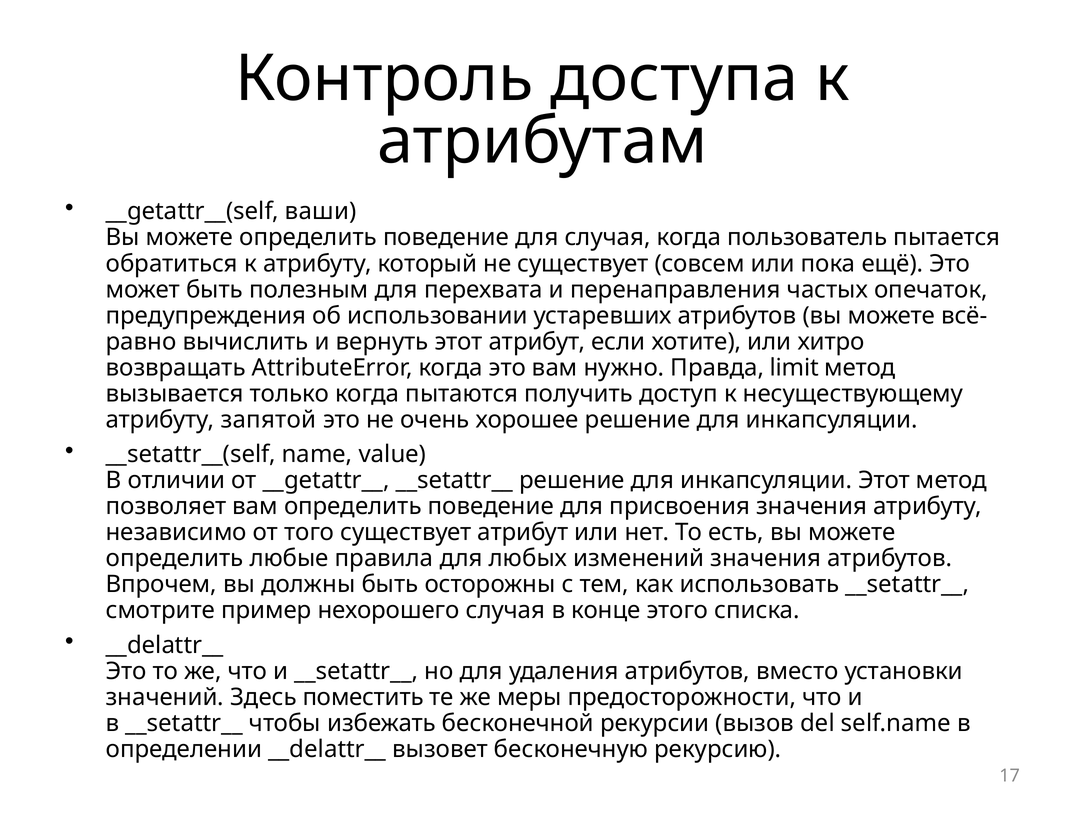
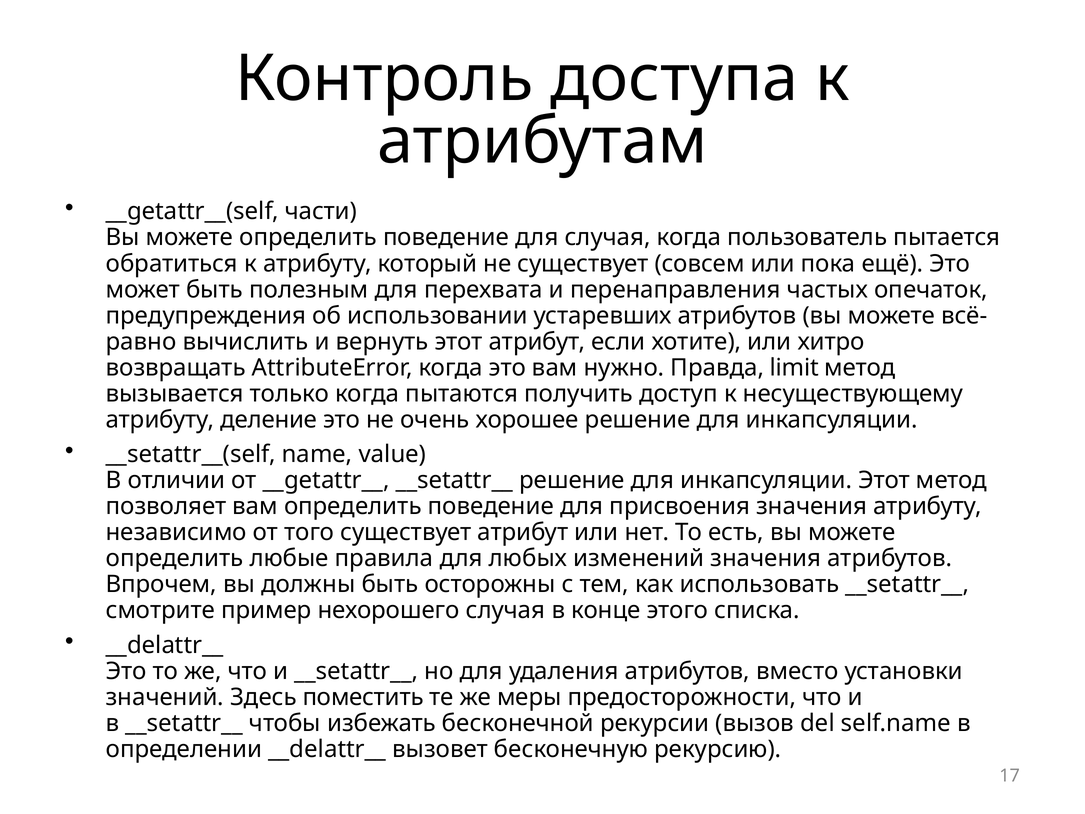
ваши: ваши -> части
запятой: запятой -> деление
